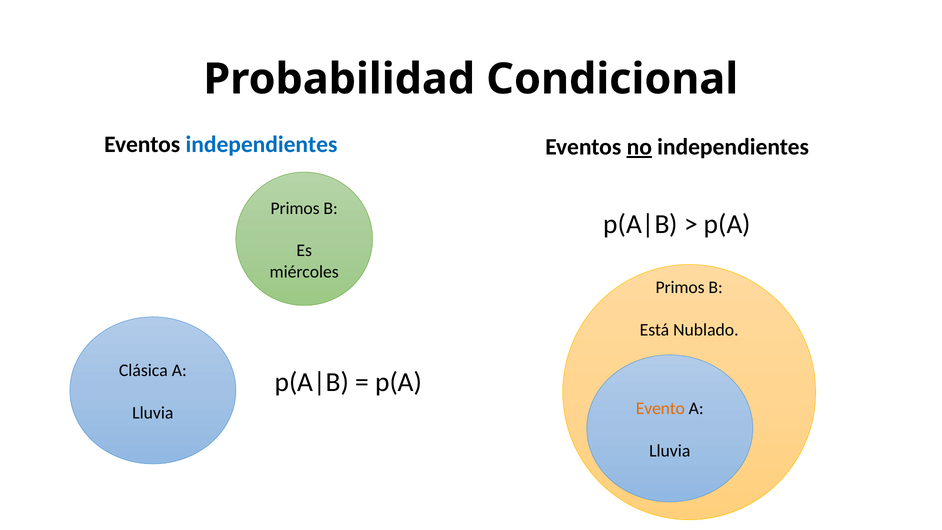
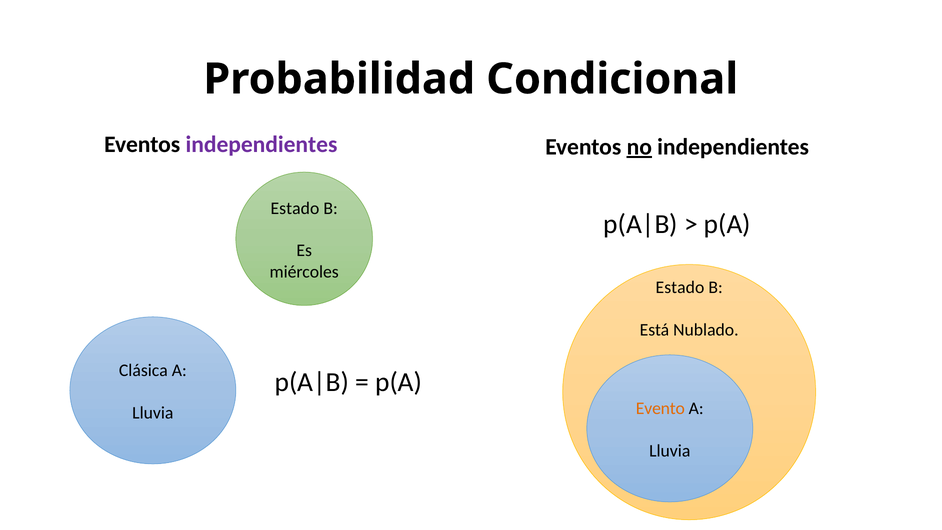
independientes at (261, 145) colour: blue -> purple
Primos at (295, 208): Primos -> Estado
Primos at (680, 287): Primos -> Estado
